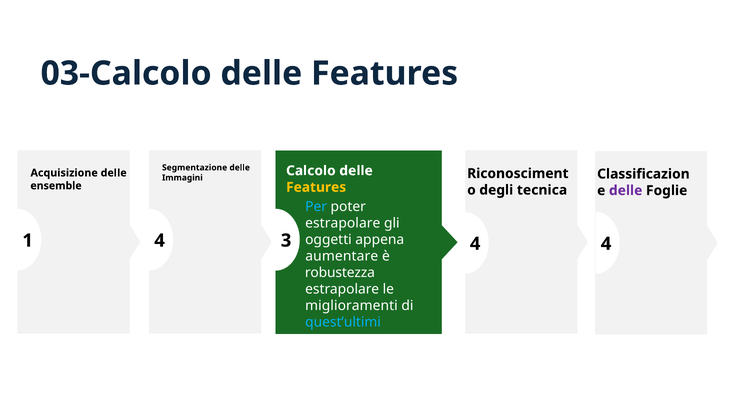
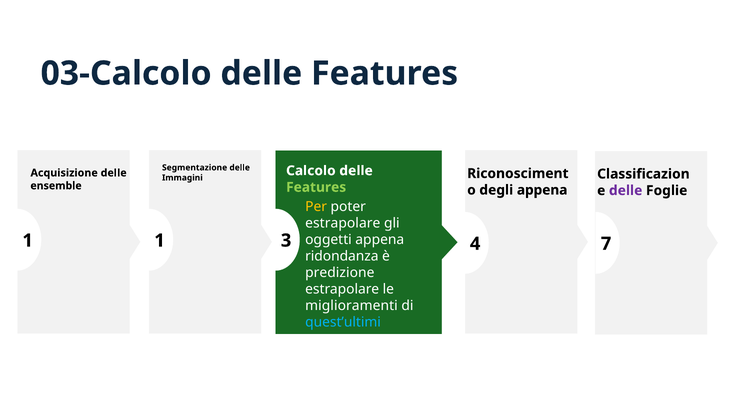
Features at (316, 188) colour: yellow -> light green
degli tecnica: tecnica -> appena
Per colour: light blue -> yellow
4 at (160, 241): 4 -> 1
4 4: 4 -> 7
aumentare: aumentare -> ridondanza
robustezza: robustezza -> predizione
